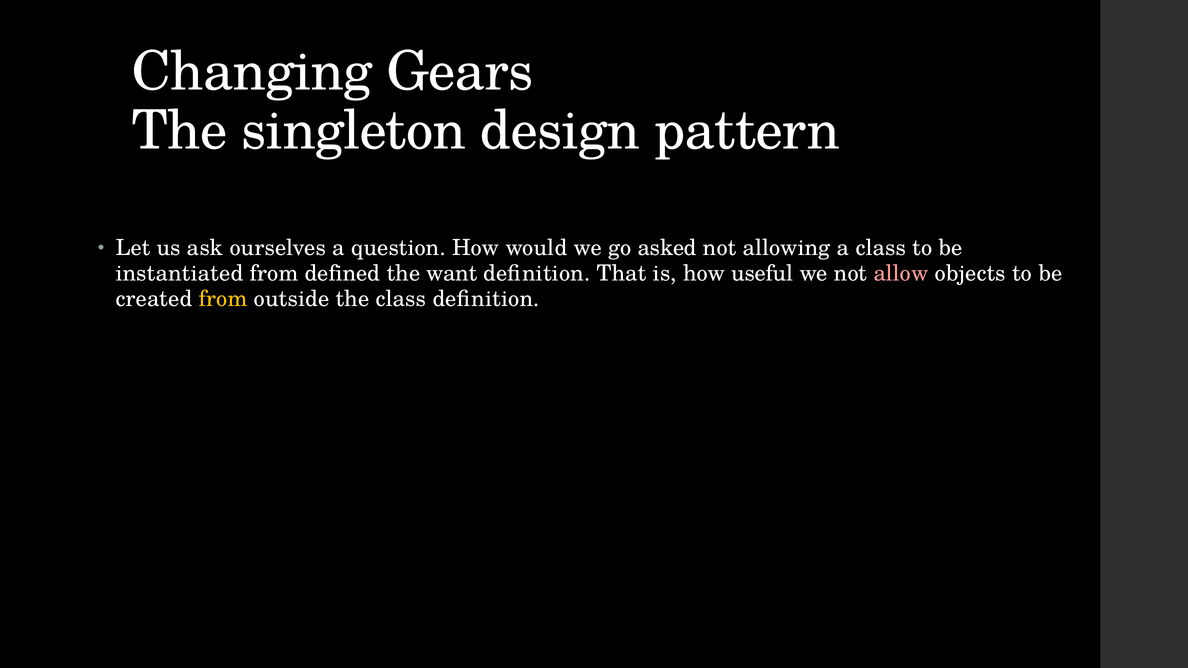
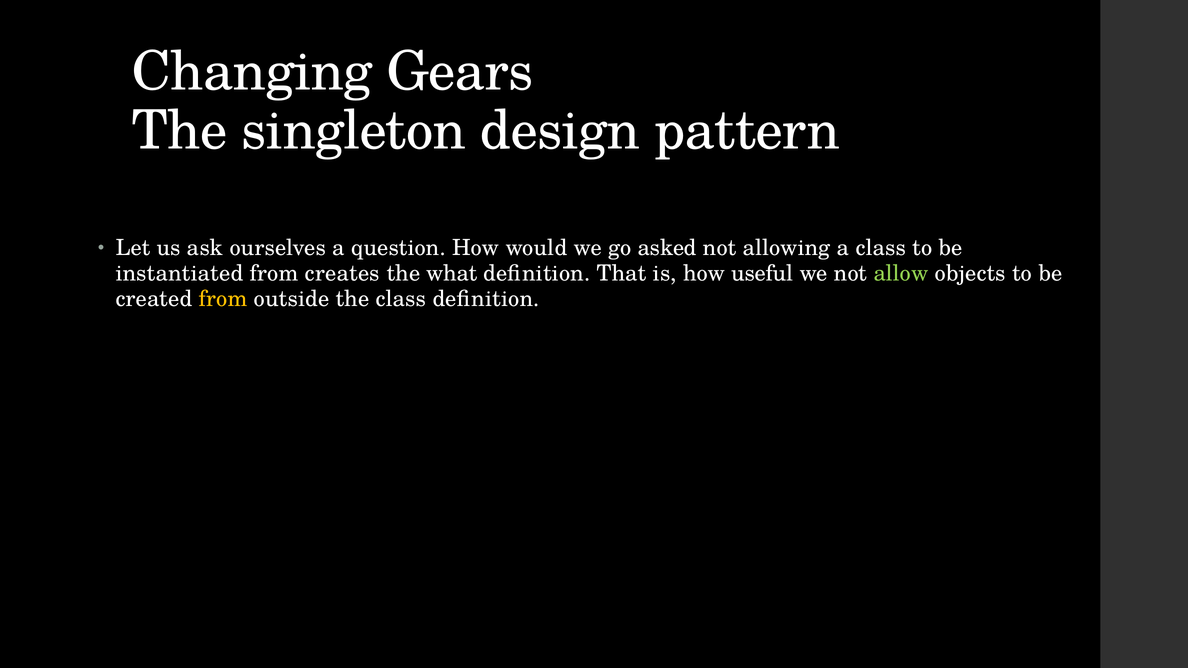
defined: defined -> creates
want: want -> what
allow colour: pink -> light green
